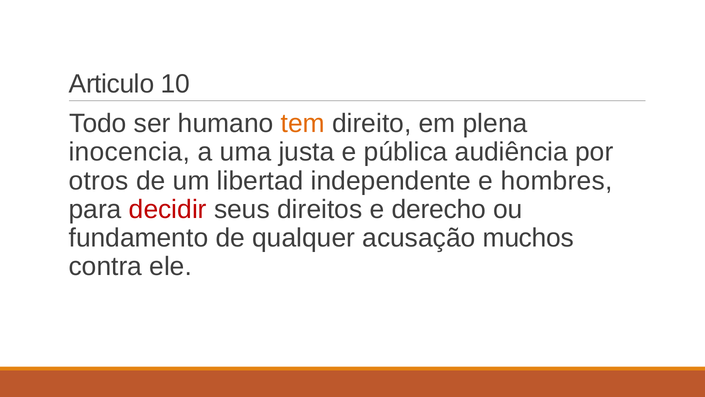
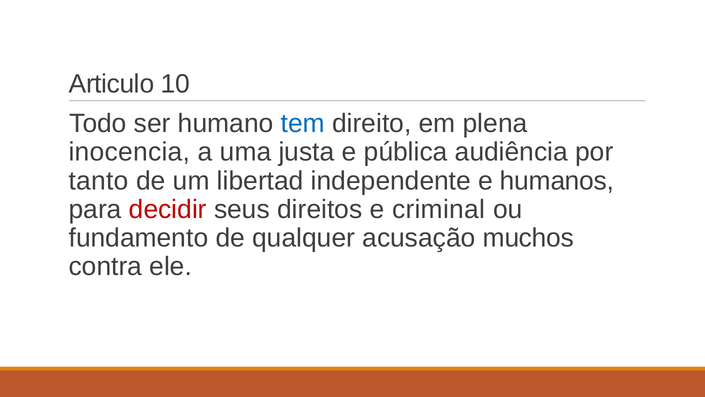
tem colour: orange -> blue
otros: otros -> tanto
hombres: hombres -> humanos
derecho: derecho -> criminal
